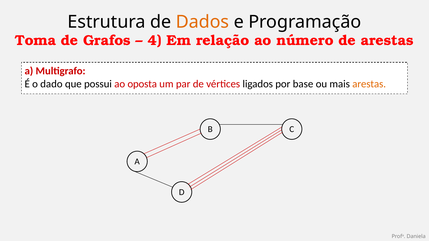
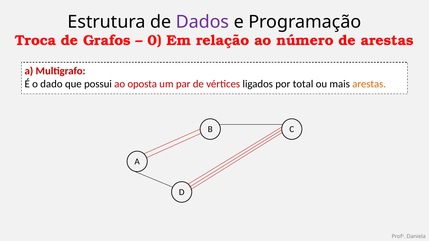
Dados colour: orange -> purple
Toma: Toma -> Troca
4: 4 -> 0
base: base -> total
